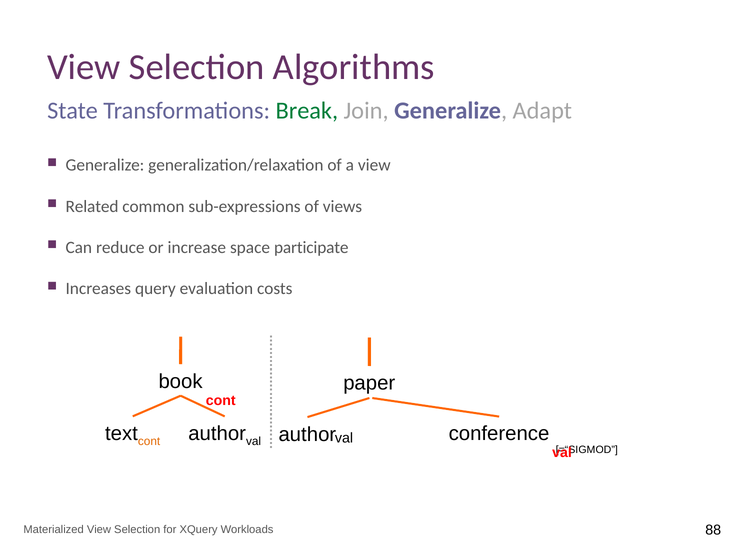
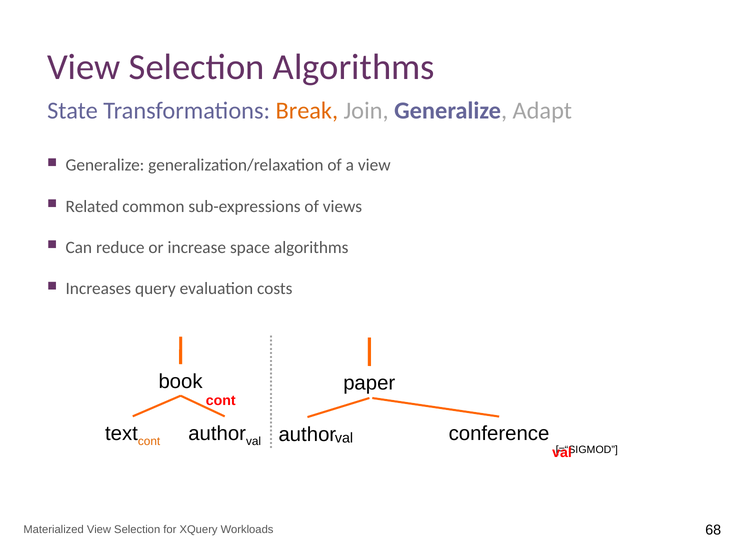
Break colour: green -> orange
space participate: participate -> algorithms
88: 88 -> 68
